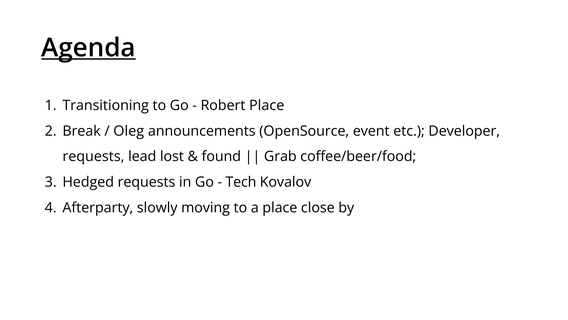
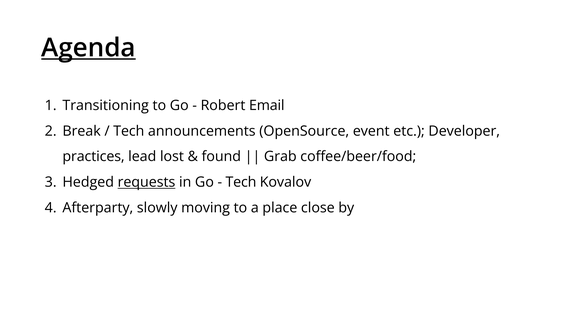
Robert Place: Place -> Email
Oleg at (129, 131): Oleg -> Tech
requests at (93, 156): requests -> practices
requests at (146, 182) underline: none -> present
